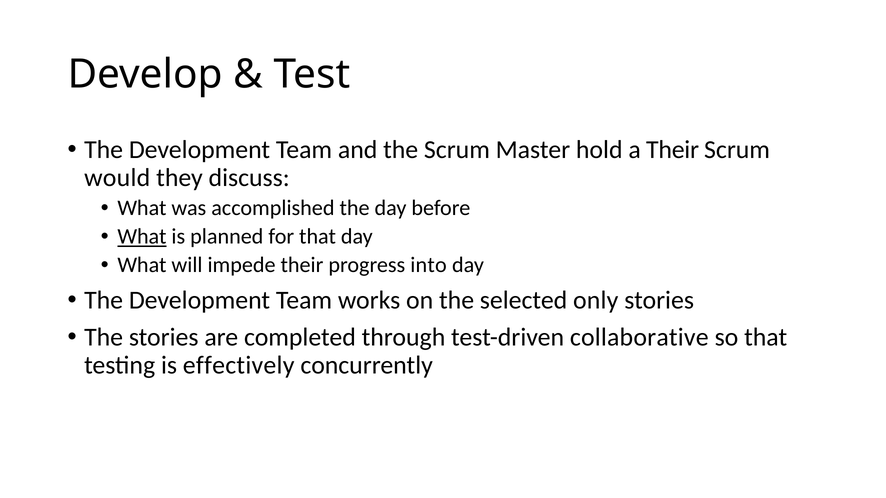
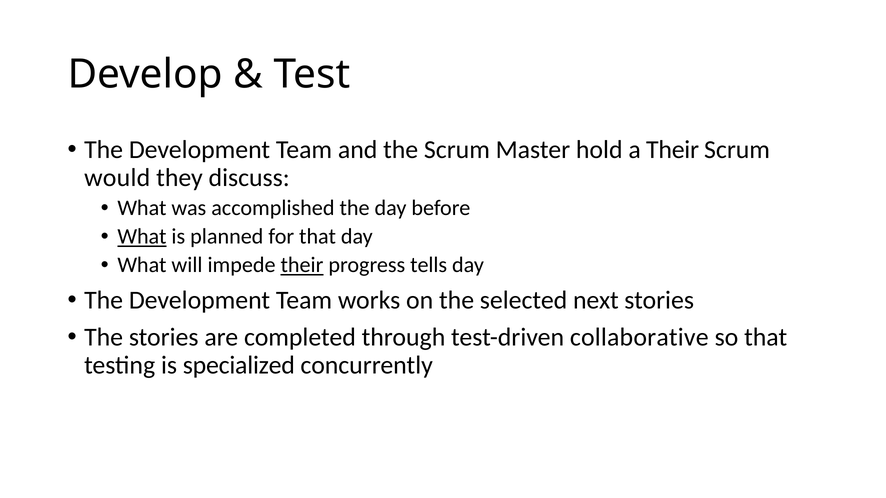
their at (302, 265) underline: none -> present
into: into -> tells
only: only -> next
effectively: effectively -> specialized
